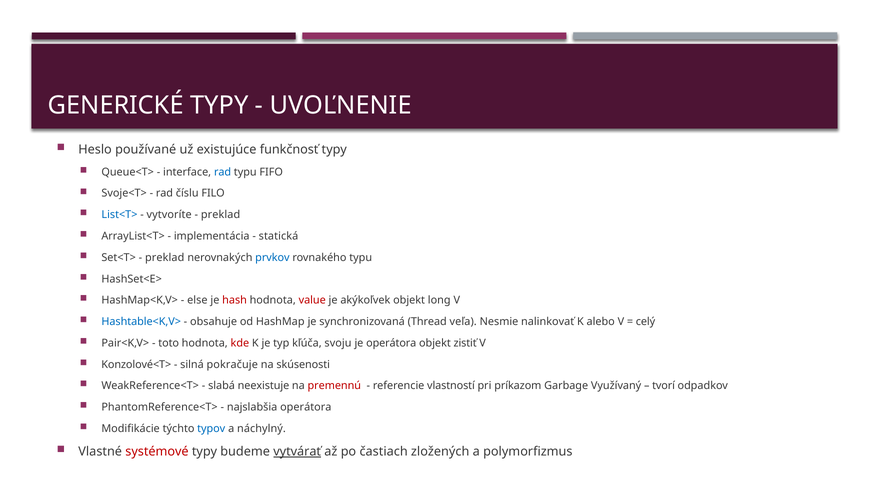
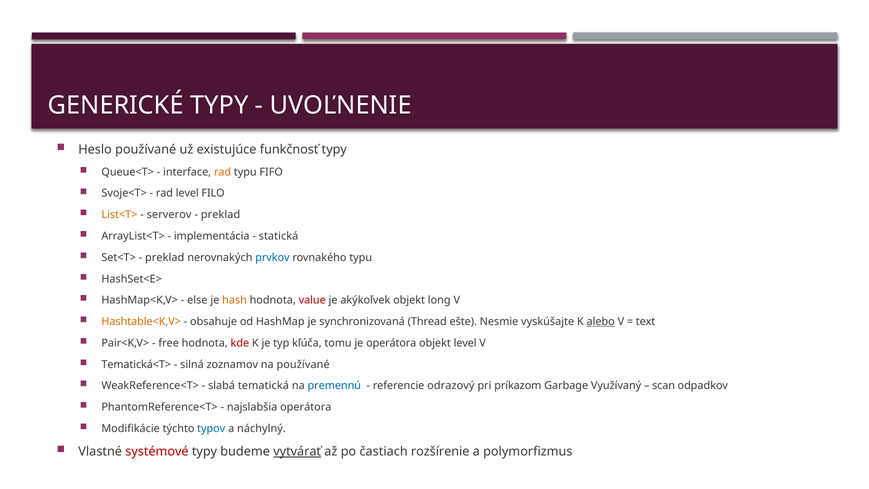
rad at (223, 172) colour: blue -> orange
rad číslu: číslu -> level
List<T> colour: blue -> orange
vytvoríte: vytvoríte -> serverov
hash colour: red -> orange
Hashtable<K,V> colour: blue -> orange
veľa: veľa -> ešte
nalinkovať: nalinkovať -> vyskúšajte
alebo underline: none -> present
celý: celý -> text
toto: toto -> free
svoju: svoju -> tomu
objekt zistiť: zistiť -> level
Konzolové<T>: Konzolové<T> -> Tematická<T>
pokračuje: pokračuje -> zoznamov
na skúsenosti: skúsenosti -> používané
neexistuje: neexistuje -> tematická
premennú colour: red -> blue
vlastností: vlastností -> odrazový
tvorí: tvorí -> scan
zložených: zložených -> rozšírenie
